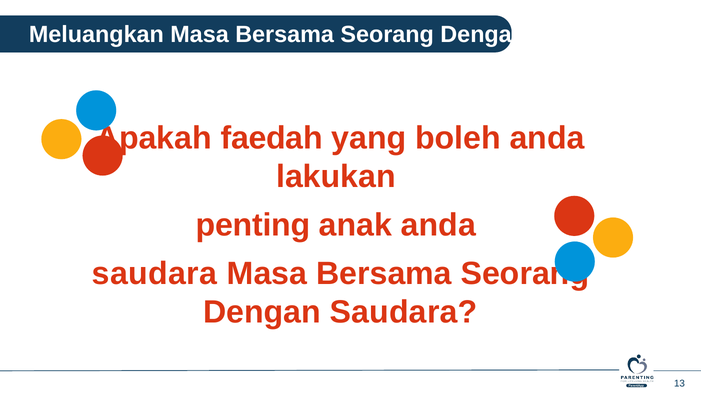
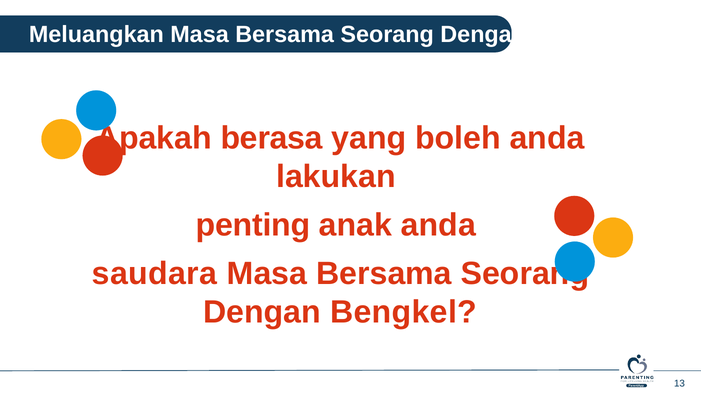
faedah: faedah -> berasa
Dengan Saudara: Saudara -> Bengkel
